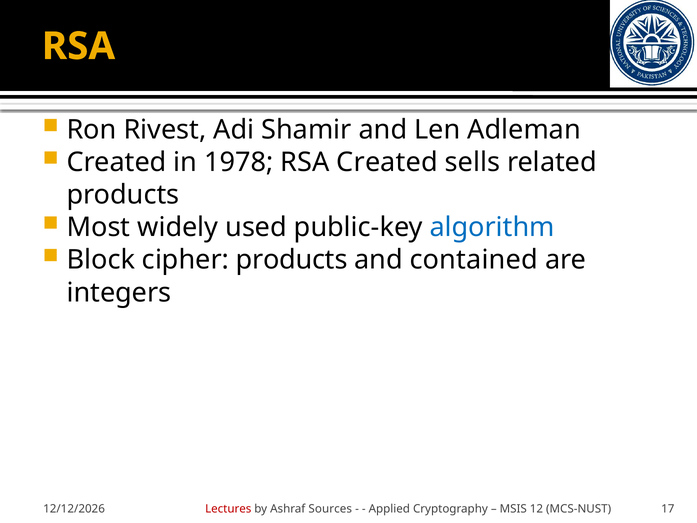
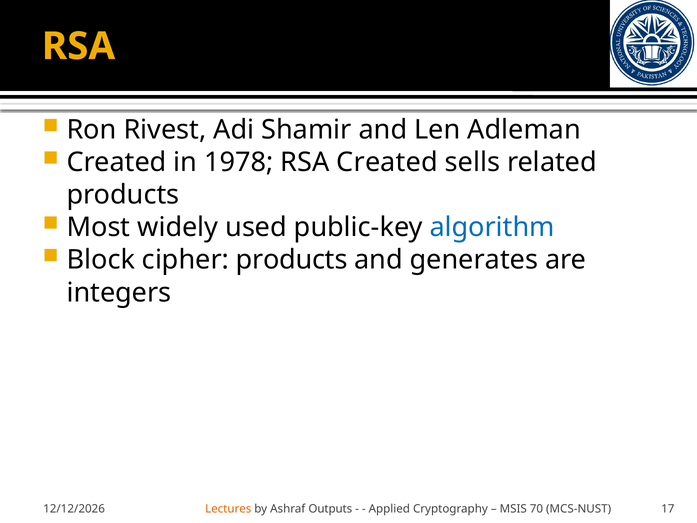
contained: contained -> generates
Lectures colour: red -> orange
Sources: Sources -> Outputs
12: 12 -> 70
